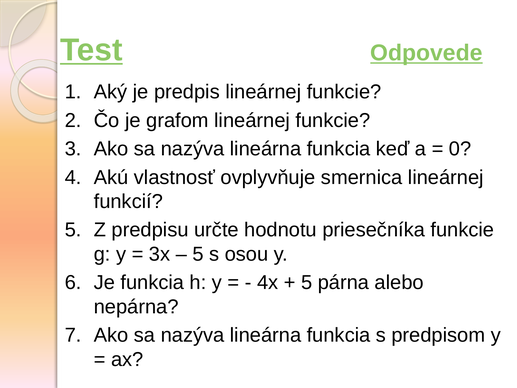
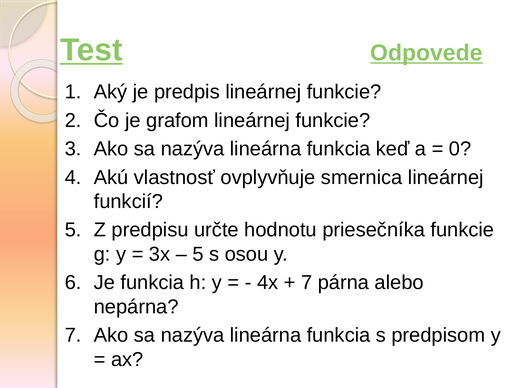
5 at (307, 282): 5 -> 7
